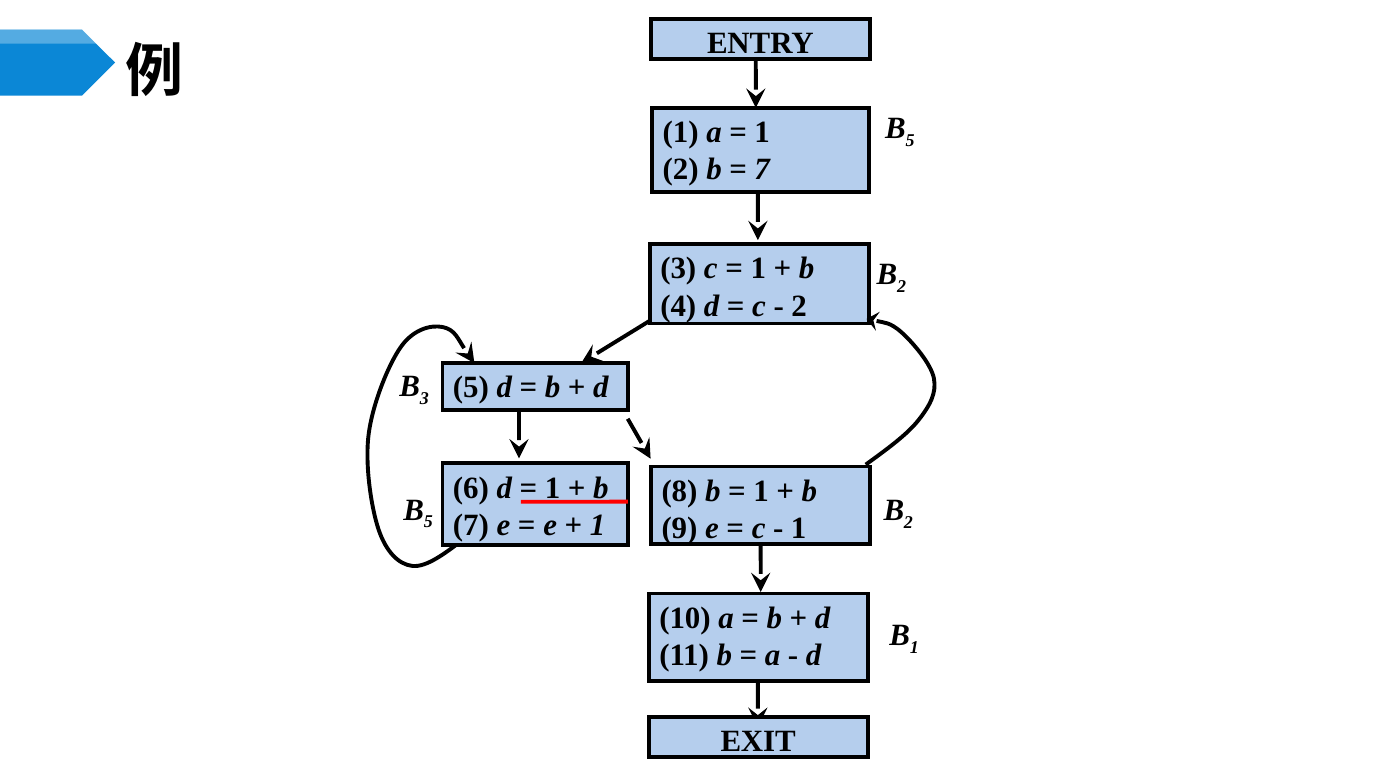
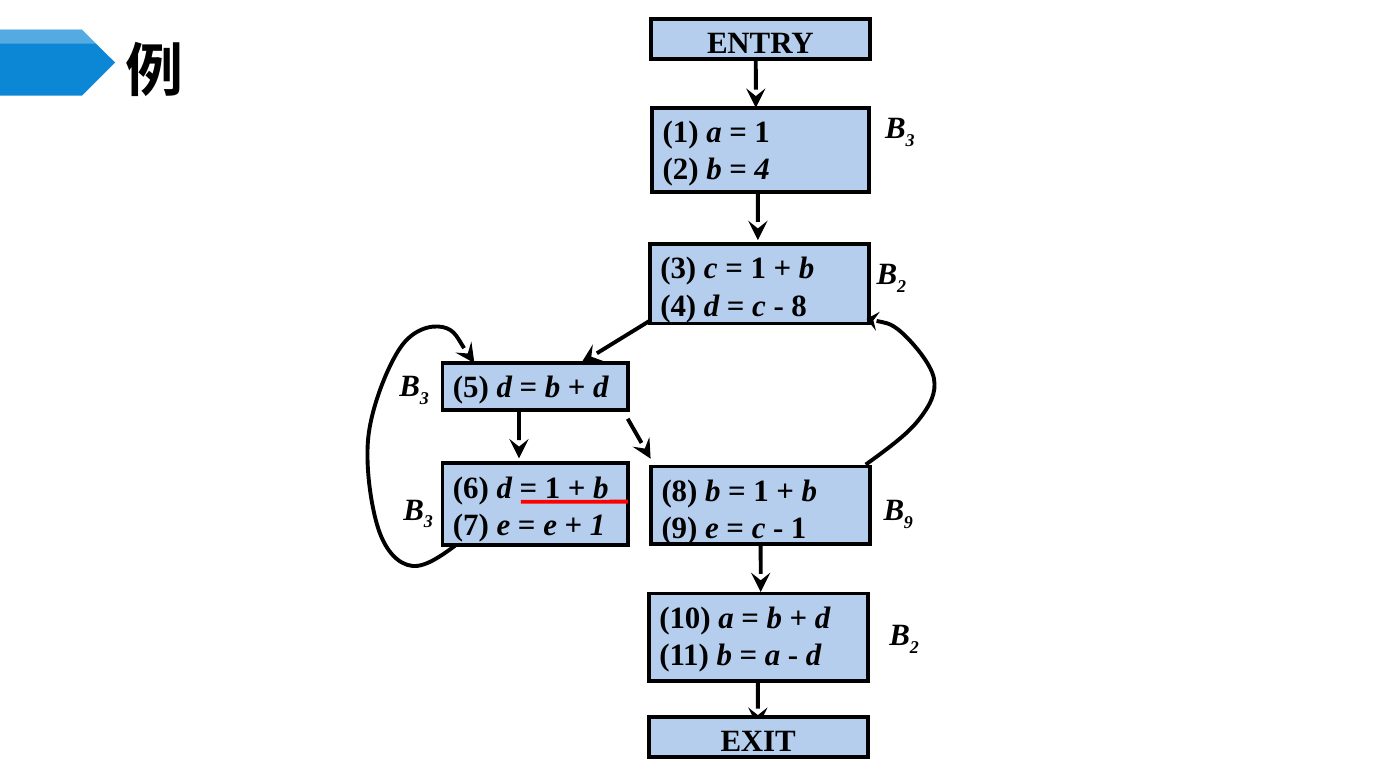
5 at (910, 140): 5 -> 3
7 at (762, 170): 7 -> 4
2 at (799, 306): 2 -> 8
5 at (428, 522): 5 -> 3
2 at (908, 522): 2 -> 9
1 at (914, 647): 1 -> 2
